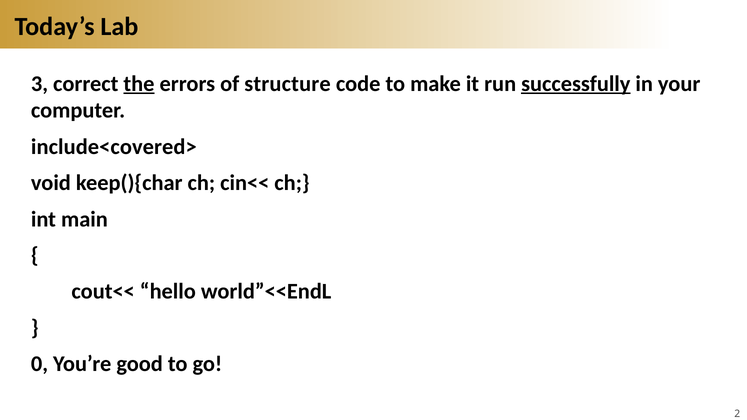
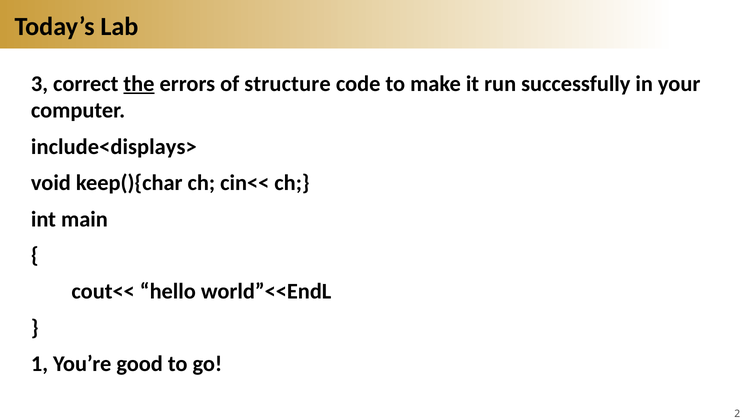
successfully underline: present -> none
include<covered>: include<covered> -> include<displays>
0: 0 -> 1
